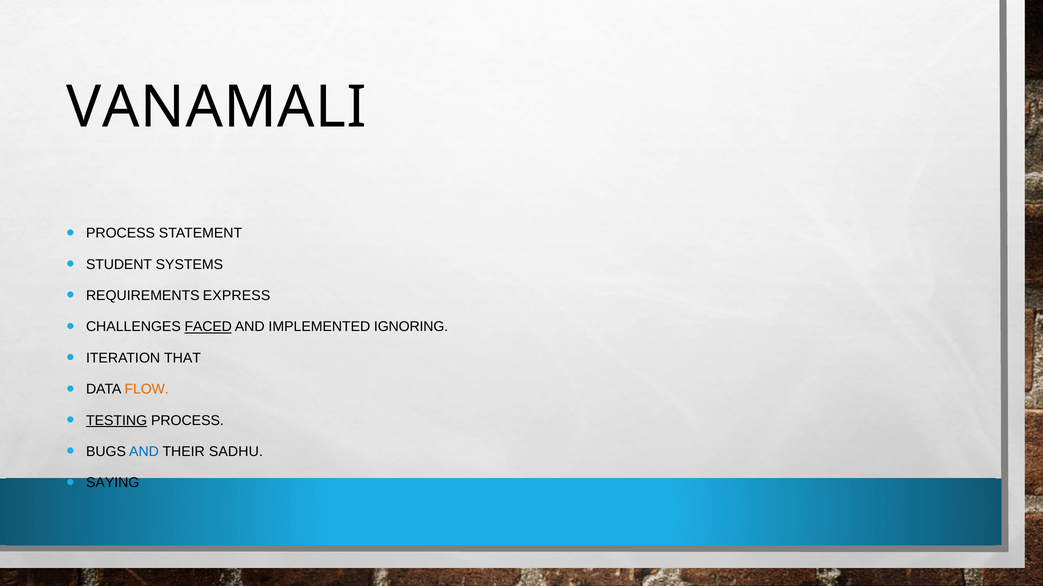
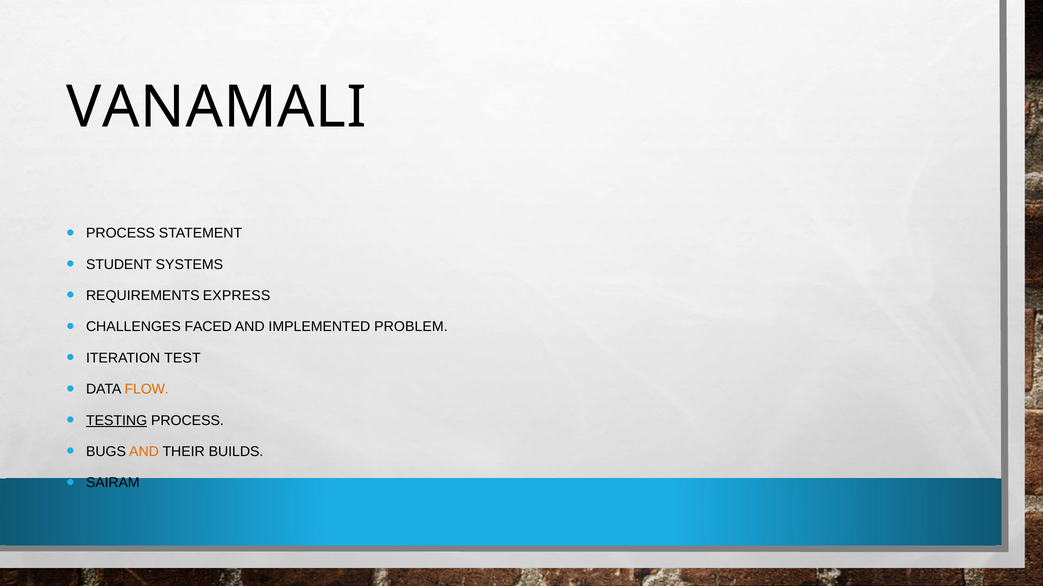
FACED underline: present -> none
IGNORING: IGNORING -> PROBLEM
THAT: THAT -> TEST
AND at (144, 452) colour: blue -> orange
SADHU: SADHU -> BUILDS
SAYING: SAYING -> SAIRAM
